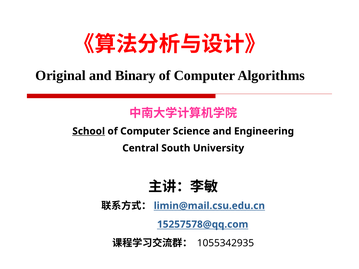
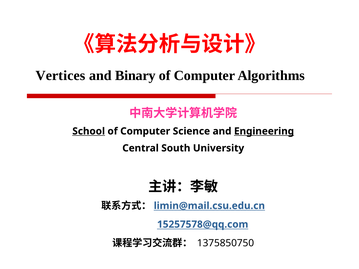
Original: Original -> Vertices
Engineering underline: none -> present
1055342935: 1055342935 -> 1375850750
